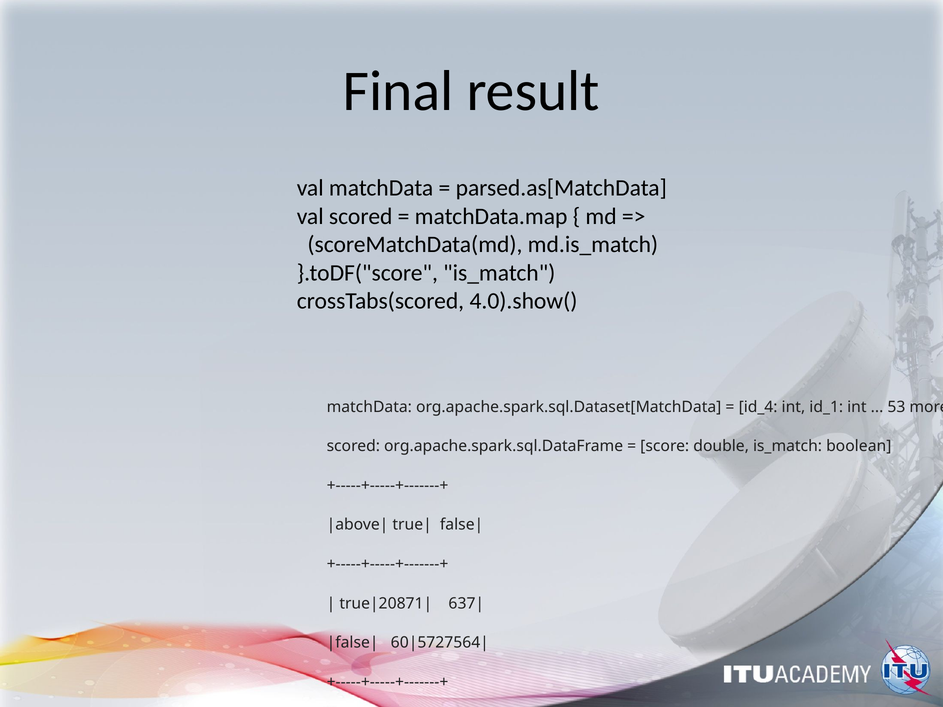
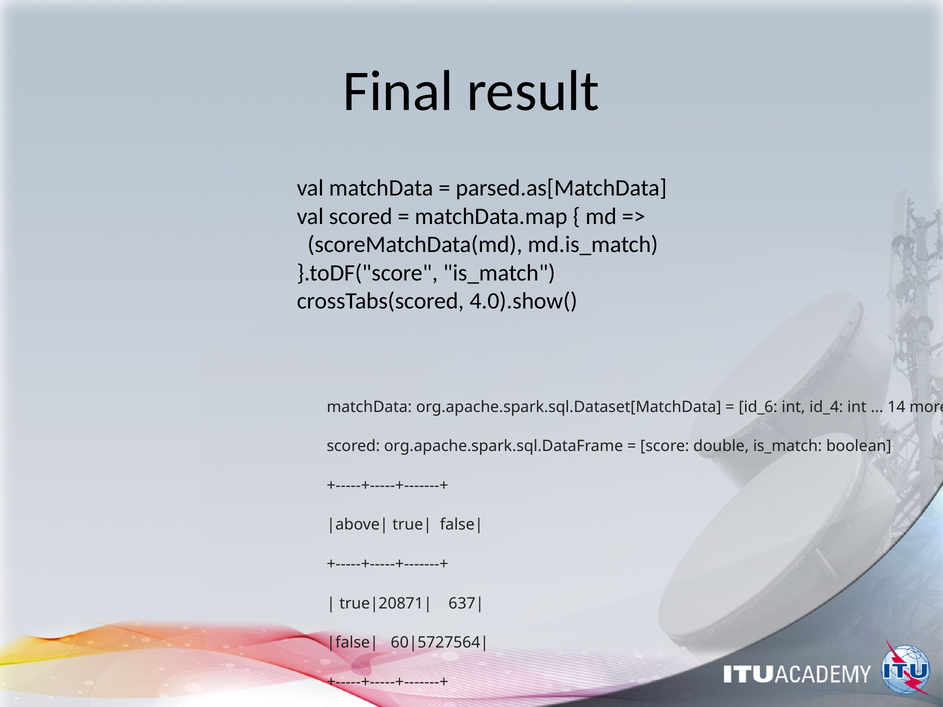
id_4: id_4 -> id_6
id_1: id_1 -> id_4
53: 53 -> 14
